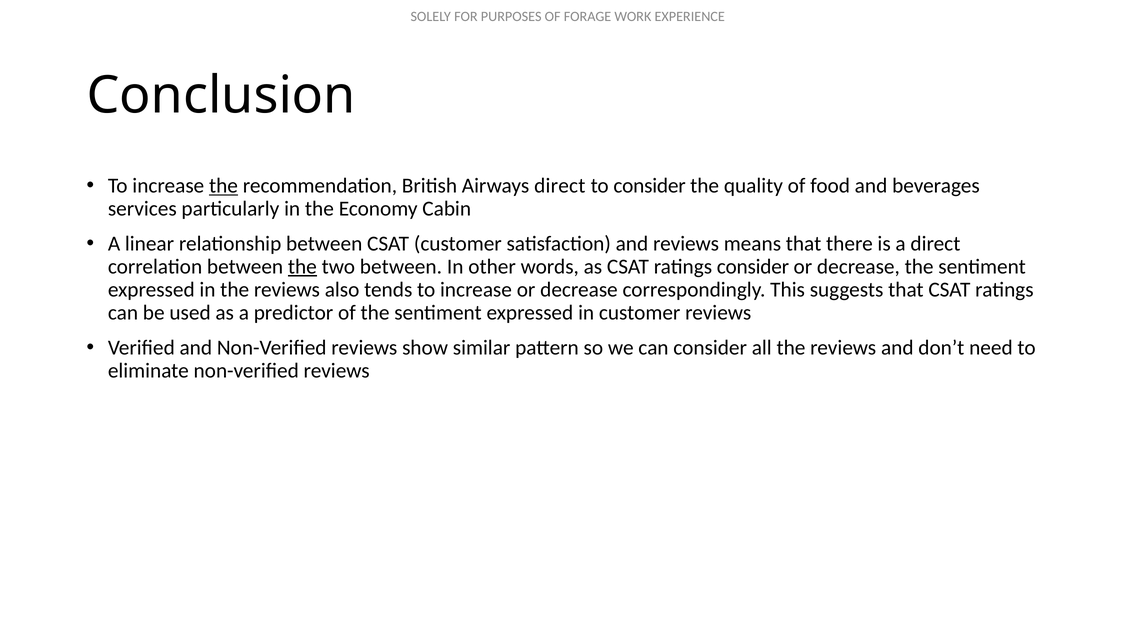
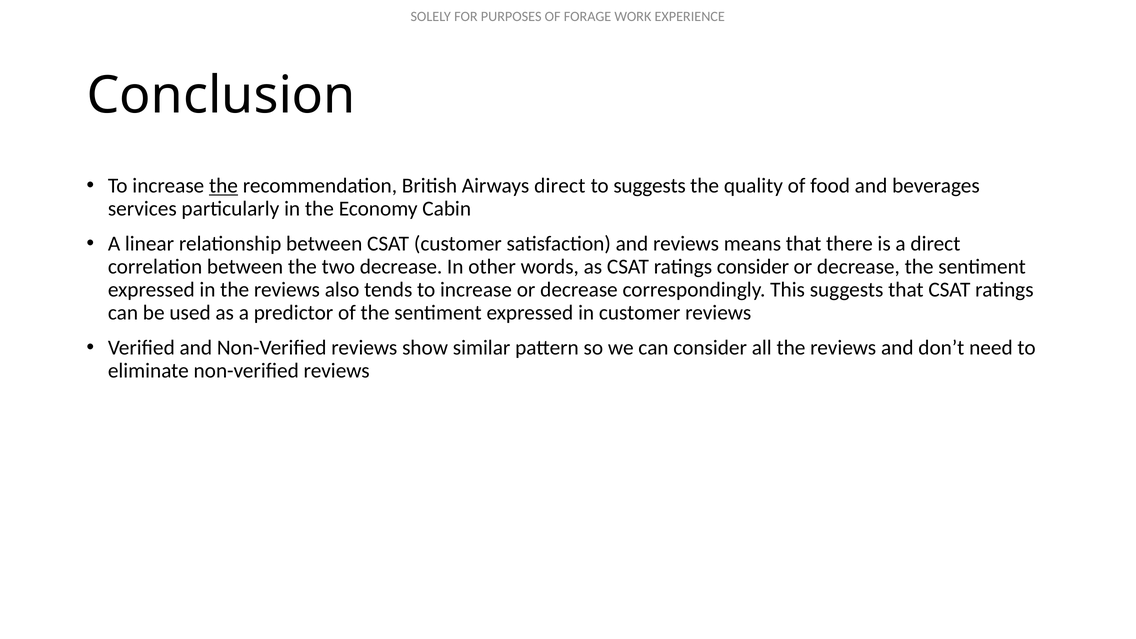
to consider: consider -> suggests
the at (302, 267) underline: present -> none
two between: between -> decrease
